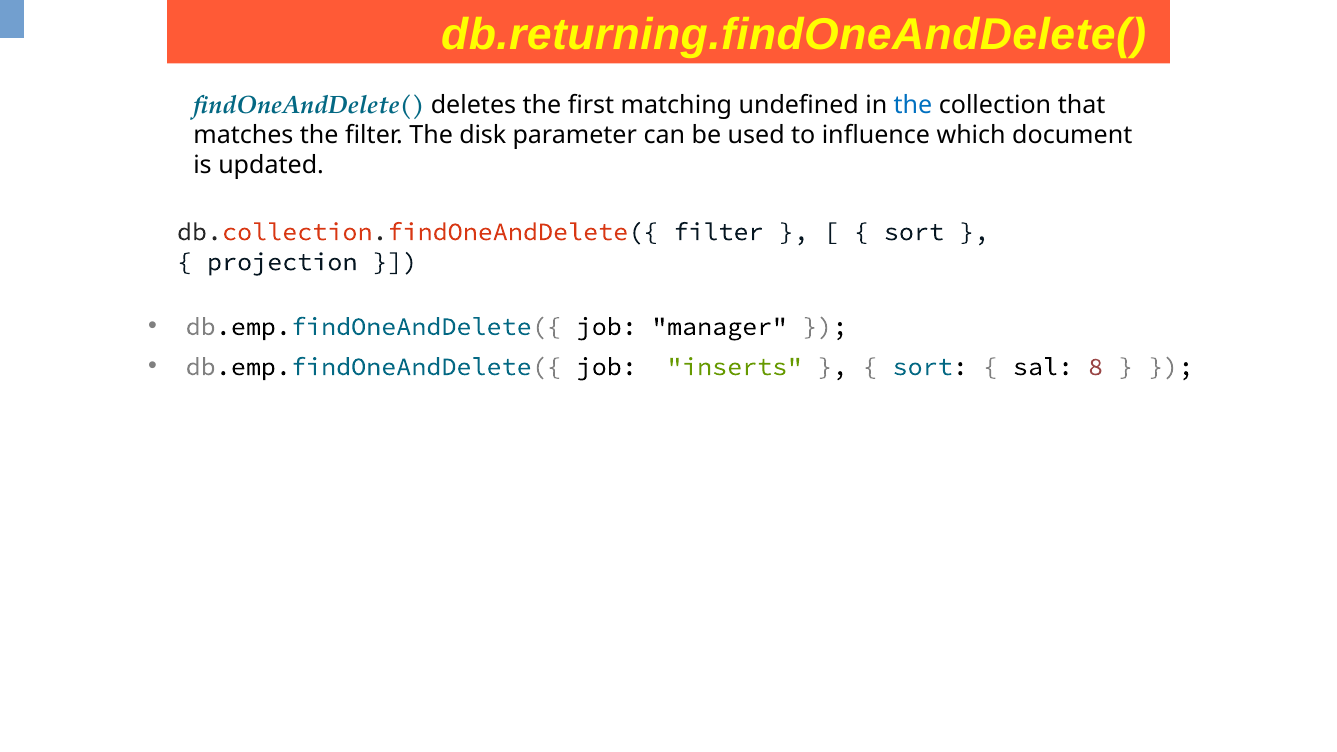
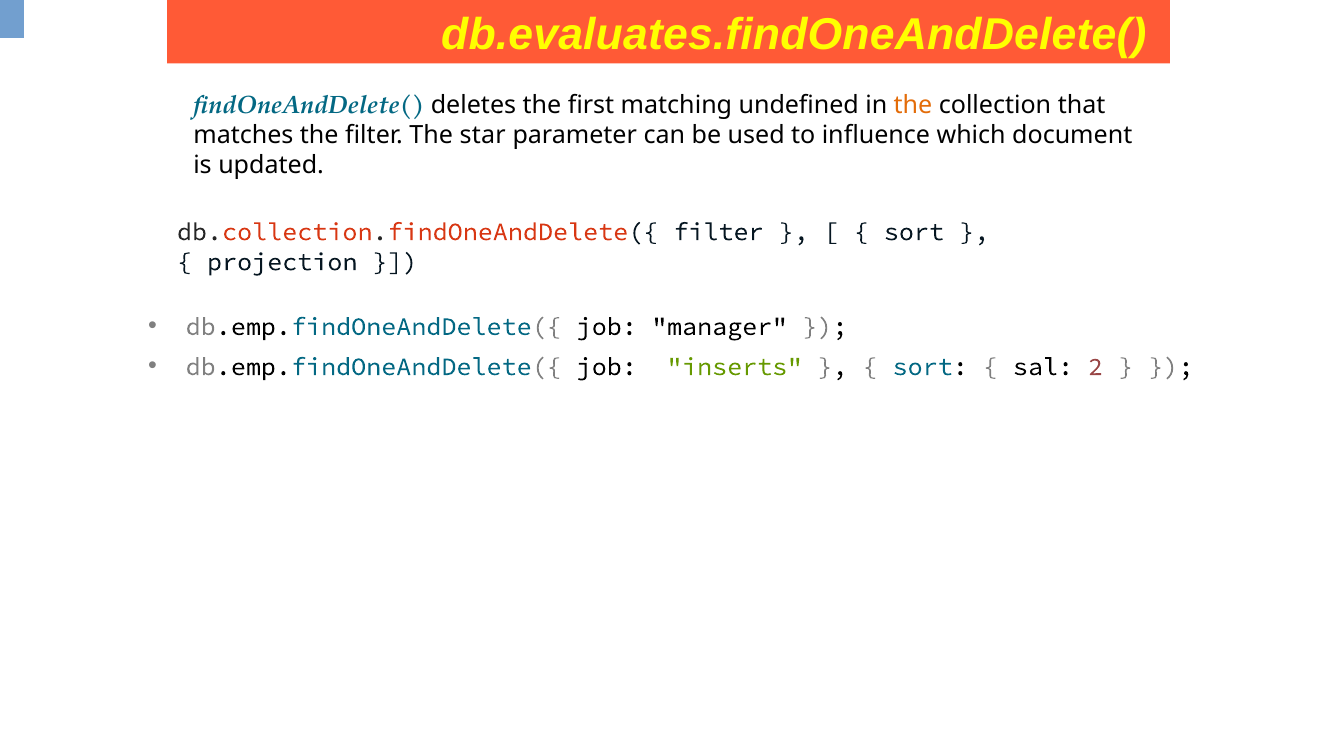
db.returning.findOneAndDelete(: db.returning.findOneAndDelete( -> db.evaluates.findOneAndDelete(
the at (913, 105) colour: blue -> orange
disk: disk -> star
8: 8 -> 2
